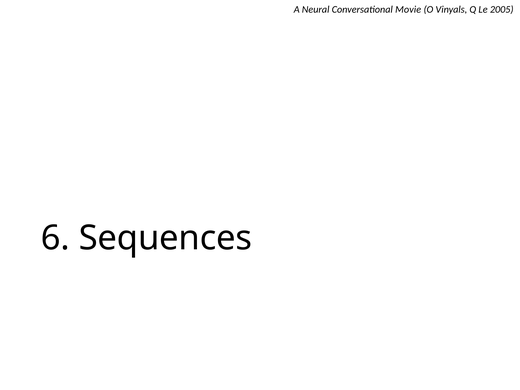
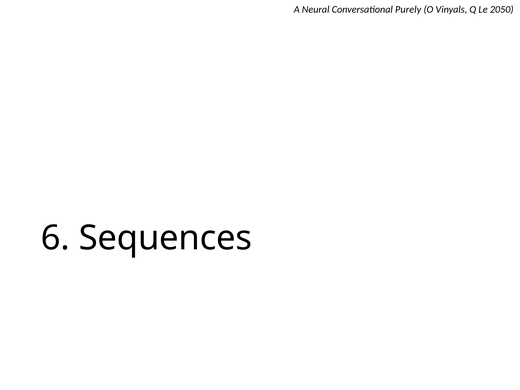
Movie: Movie -> Purely
2005: 2005 -> 2050
